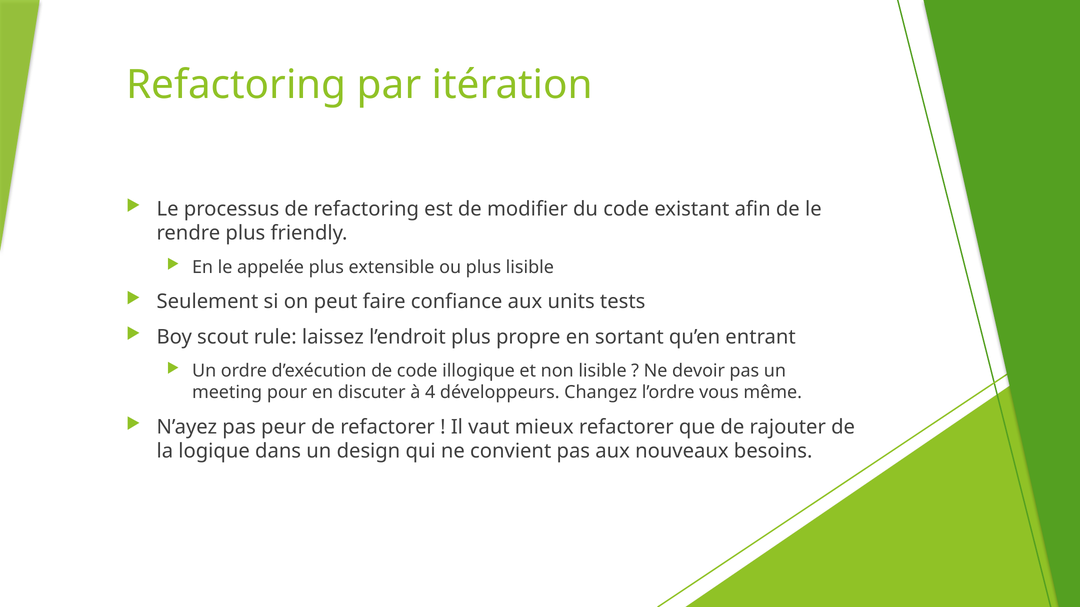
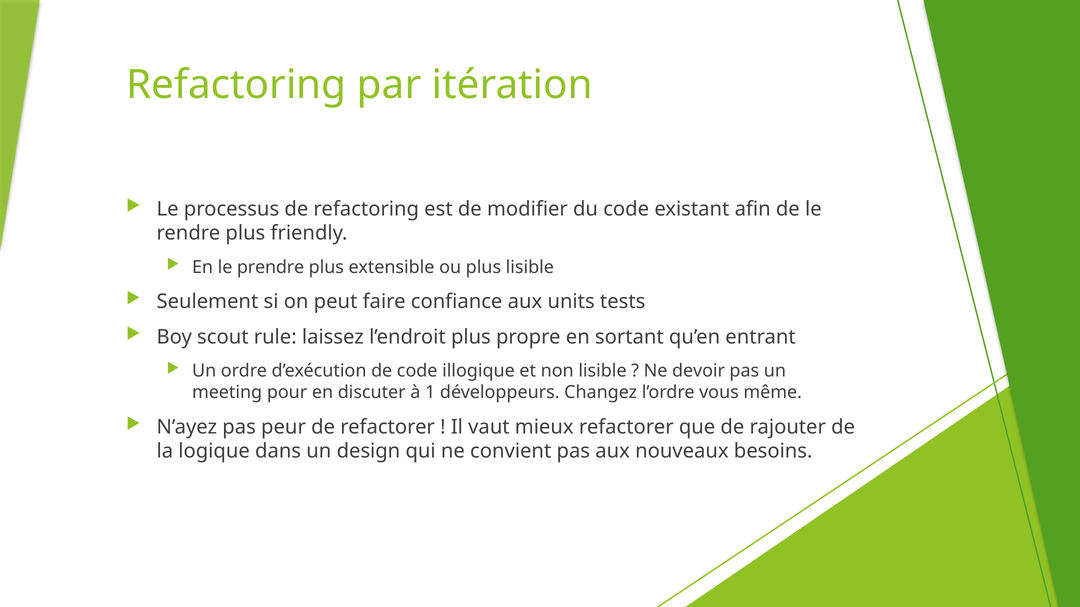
appelée: appelée -> prendre
4: 4 -> 1
